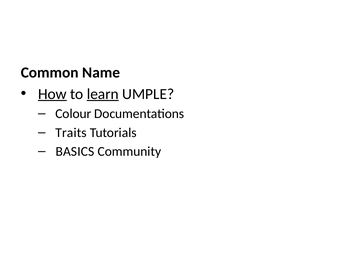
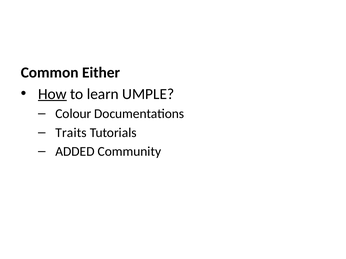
Name: Name -> Either
learn underline: present -> none
BASICS: BASICS -> ADDED
